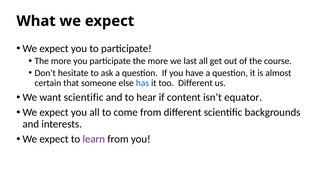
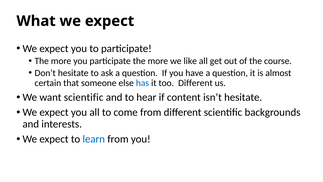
last: last -> like
isn’t equator: equator -> hesitate
learn colour: purple -> blue
